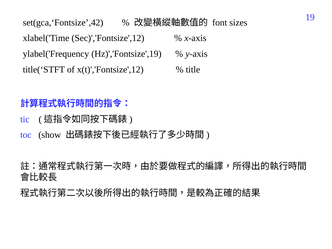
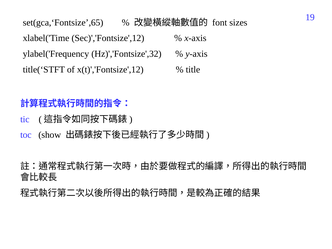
set(gca,‘Fontsize’,42: set(gca,‘Fontsize’,42 -> set(gca,‘Fontsize’,65
Hz)','Fontsize',19: Hz)','Fontsize',19 -> Hz)','Fontsize',32
